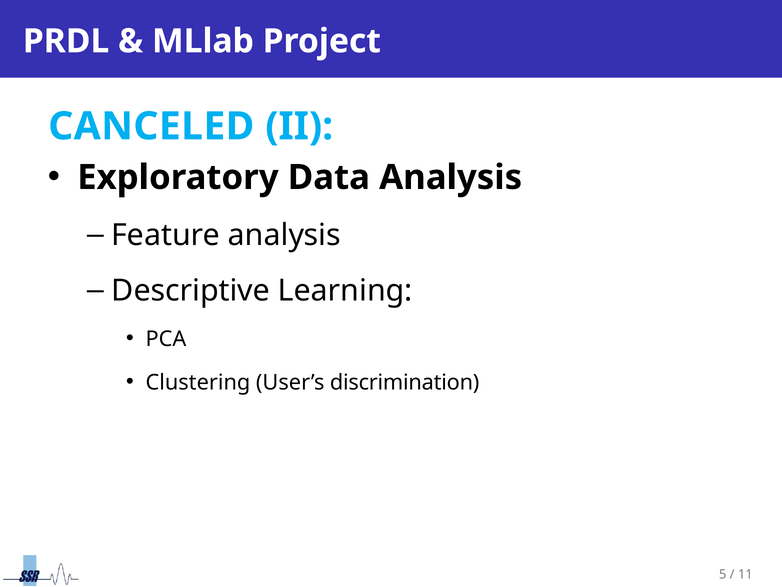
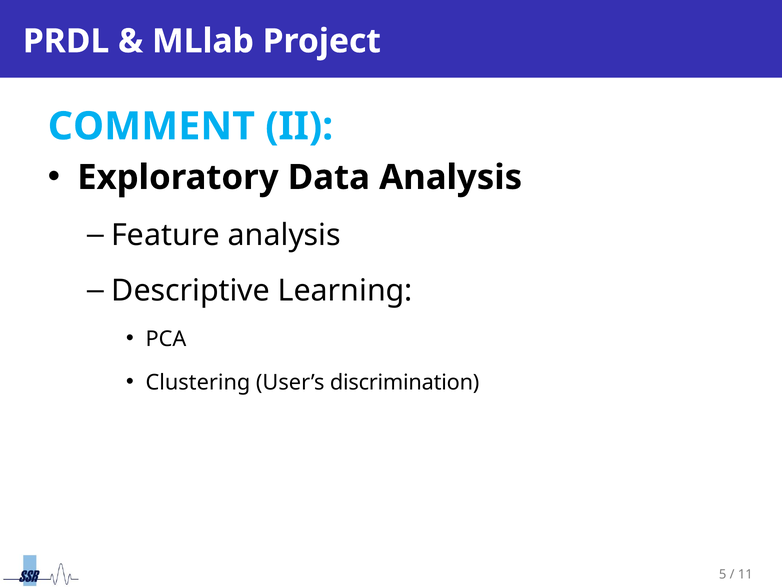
CANCELED: CANCELED -> COMMENT
